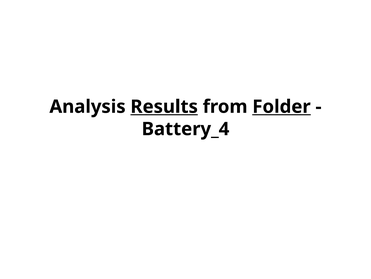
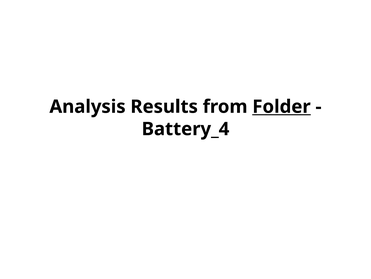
Results underline: present -> none
